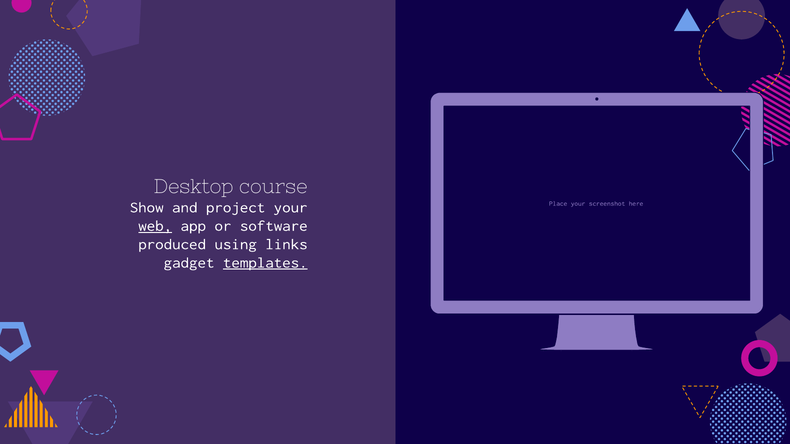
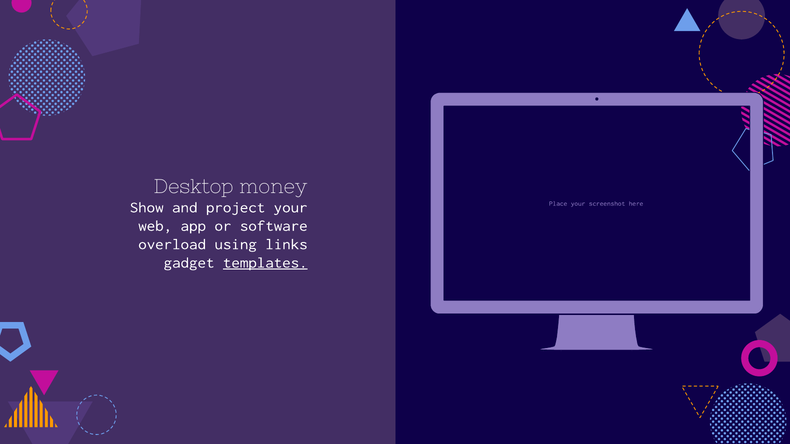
course: course -> money
web underline: present -> none
produced: produced -> overload
